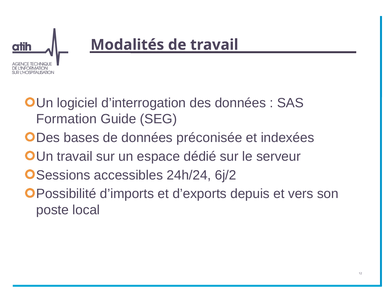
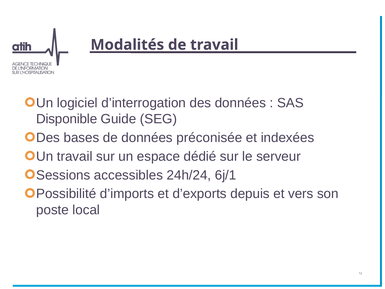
Formation: Formation -> Disponible
6j/2: 6j/2 -> 6j/1
